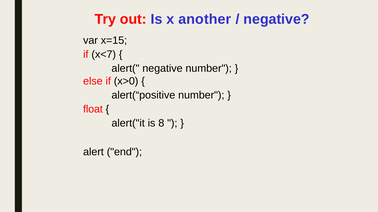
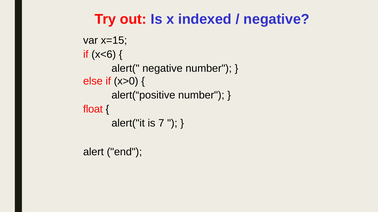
another: another -> indexed
x<7: x<7 -> x<6
8: 8 -> 7
